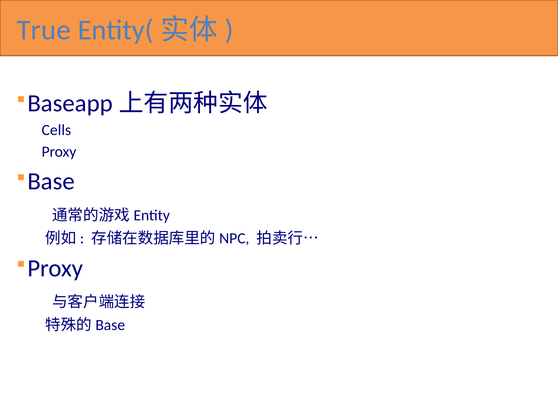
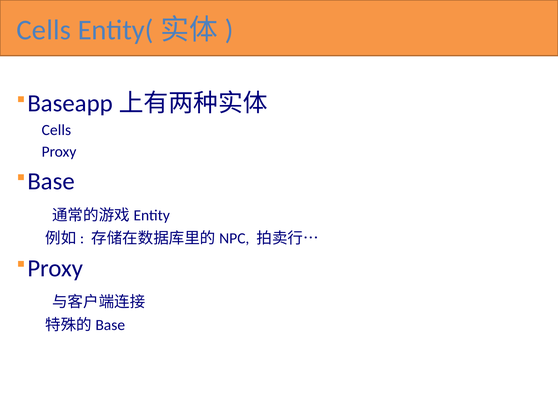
True at (44, 30): True -> Cells
